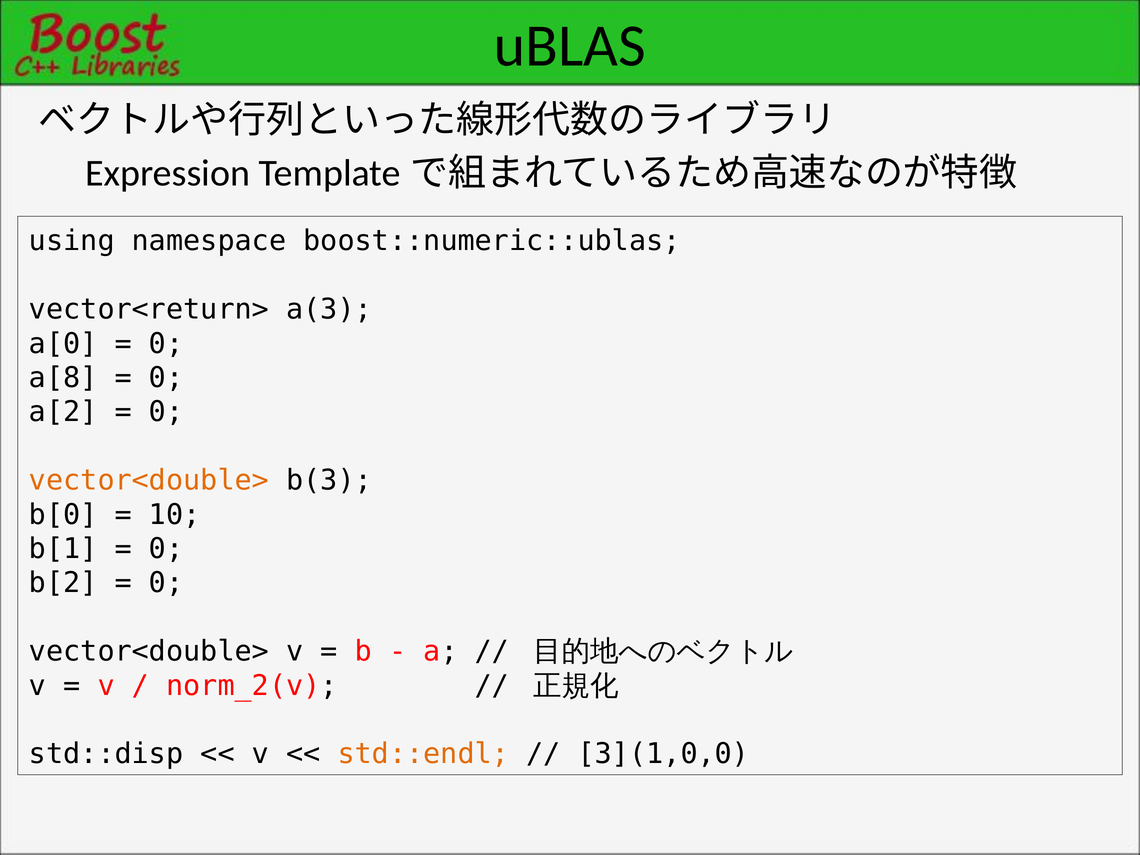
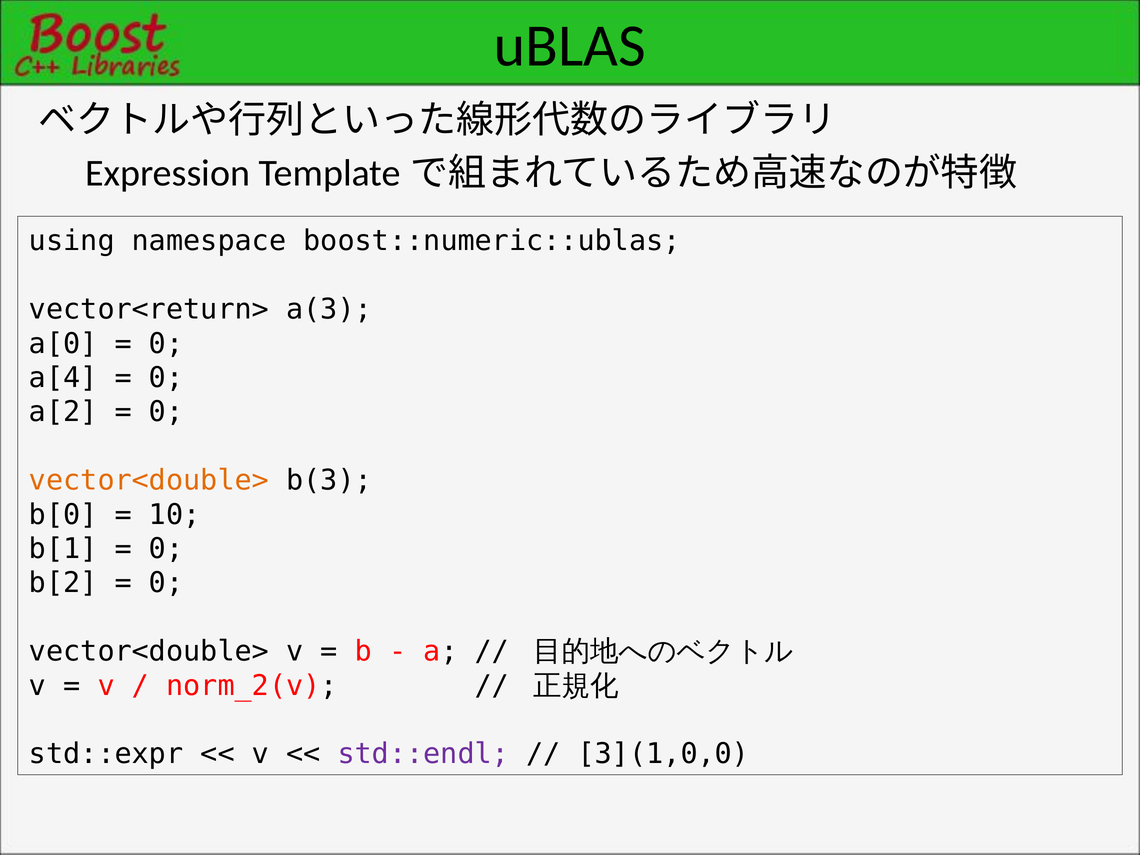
a[8: a[8 -> a[4
std::disp: std::disp -> std::expr
std::endl colour: orange -> purple
